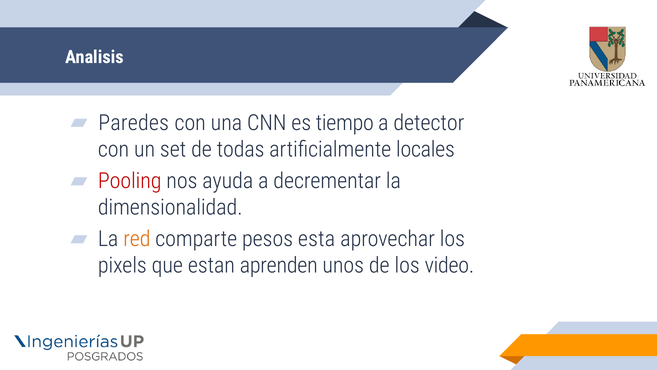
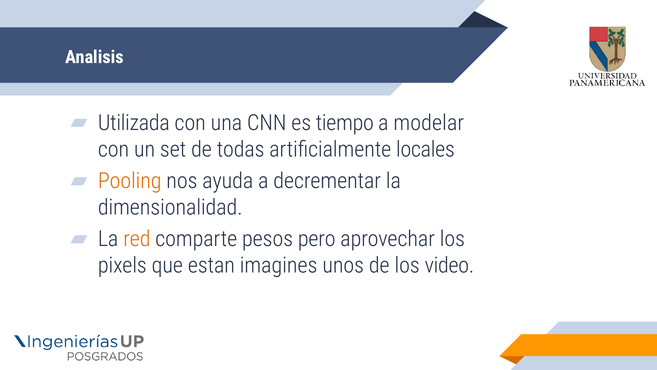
Paredes: Paredes -> Utilizada
detector: detector -> modelar
Pooling colour: red -> orange
esta: esta -> pero
aprenden: aprenden -> imagines
